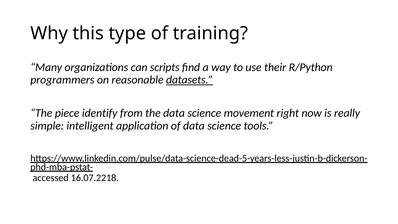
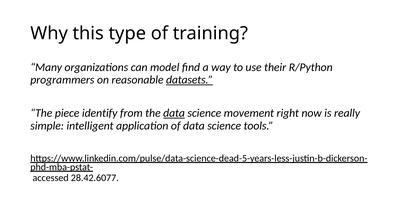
scripts: scripts -> model
data at (174, 113) underline: none -> present
16.07.2218: 16.07.2218 -> 28.42.6077
